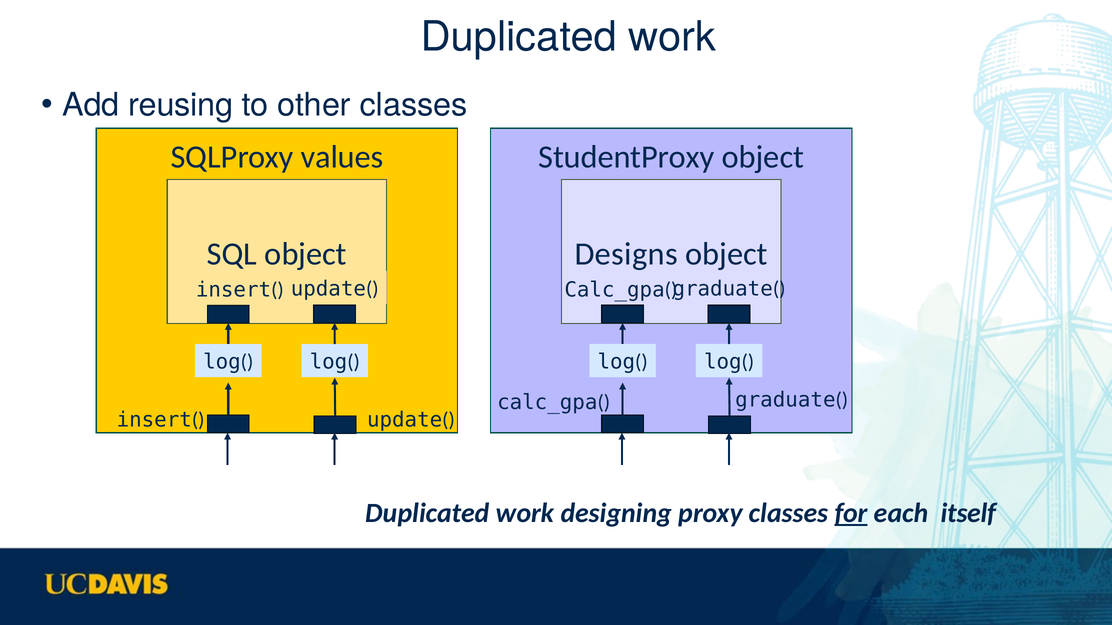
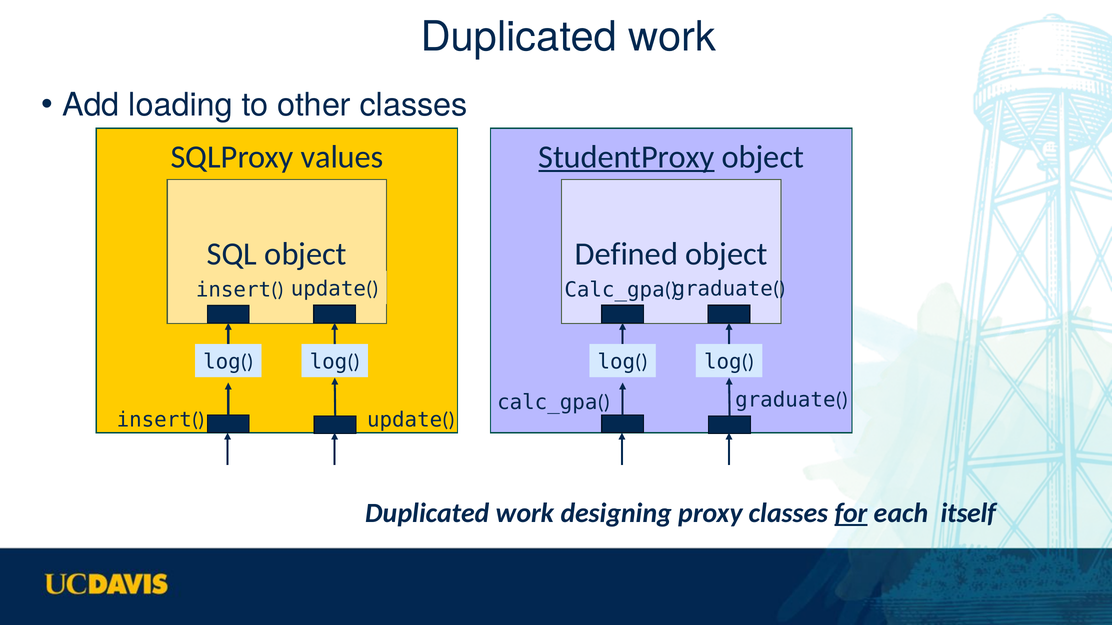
reusing: reusing -> loading
StudentProxy underline: none -> present
Designs: Designs -> Defined
